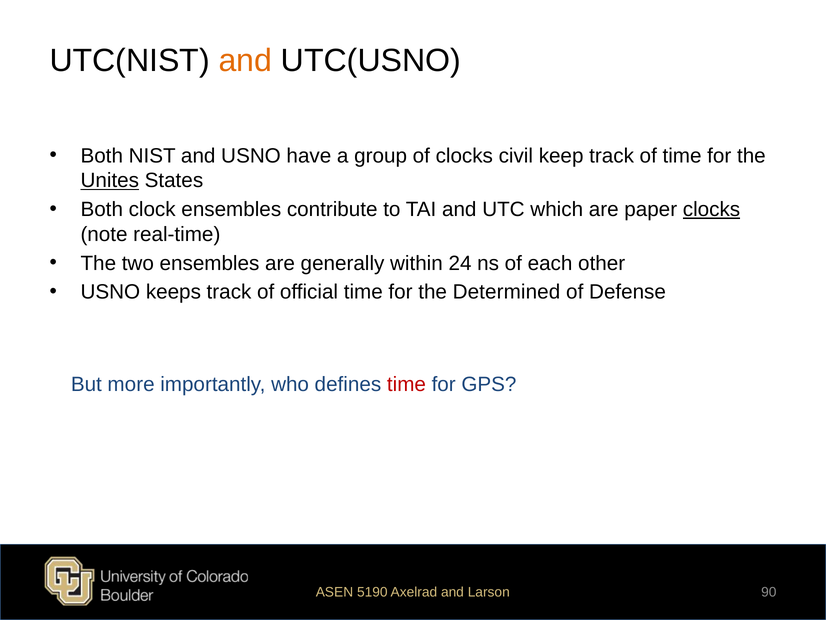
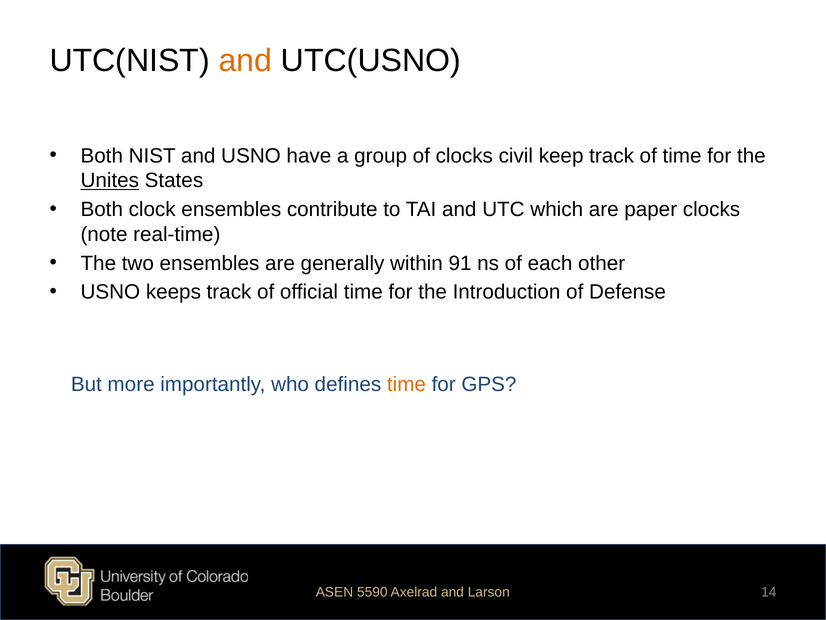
clocks at (711, 209) underline: present -> none
24: 24 -> 91
Determined: Determined -> Introduction
time at (406, 384) colour: red -> orange
5190: 5190 -> 5590
90: 90 -> 14
